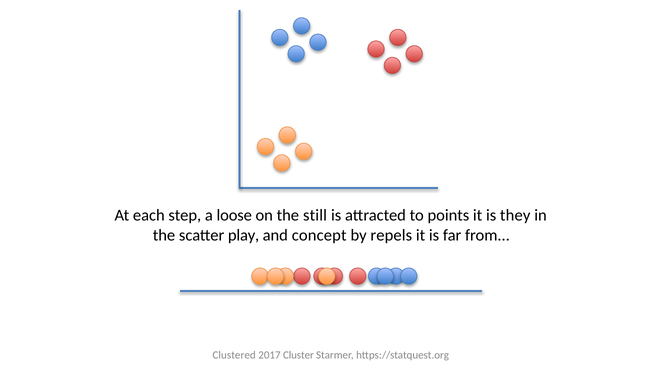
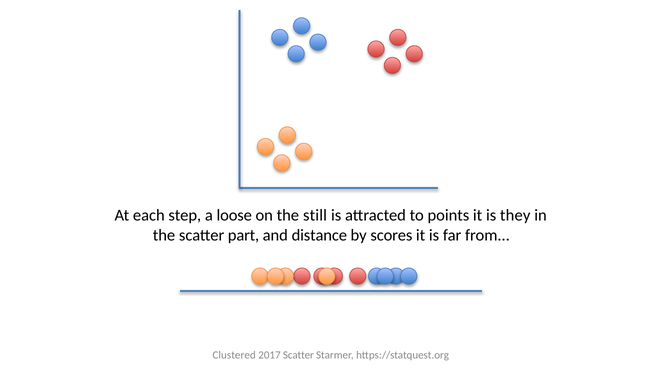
play: play -> part
concept: concept -> distance
repels: repels -> scores
2017 Cluster: Cluster -> Scatter
